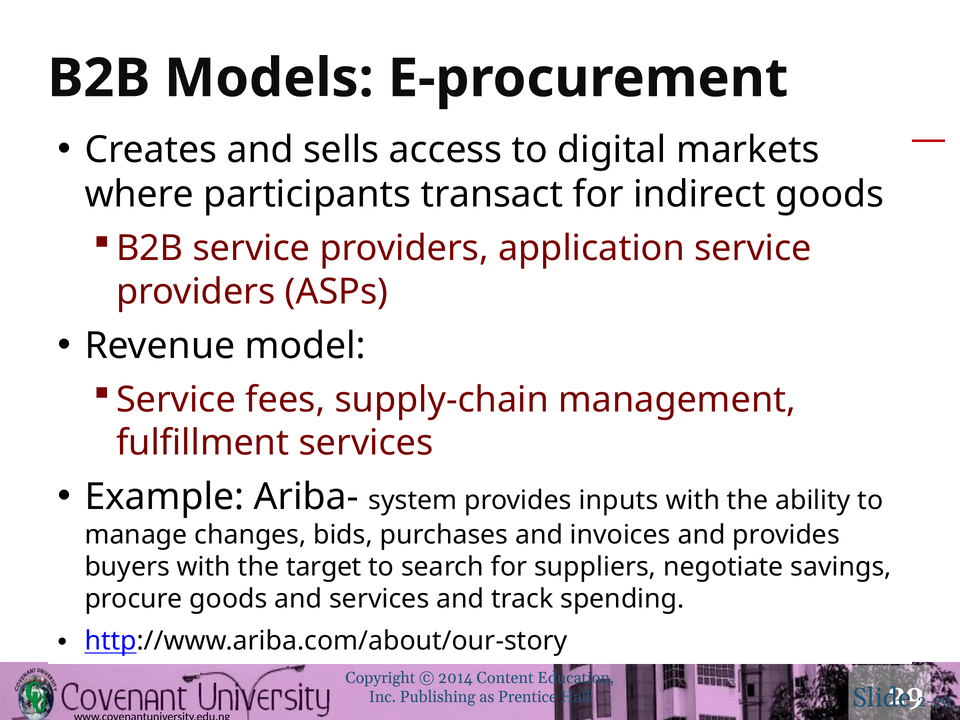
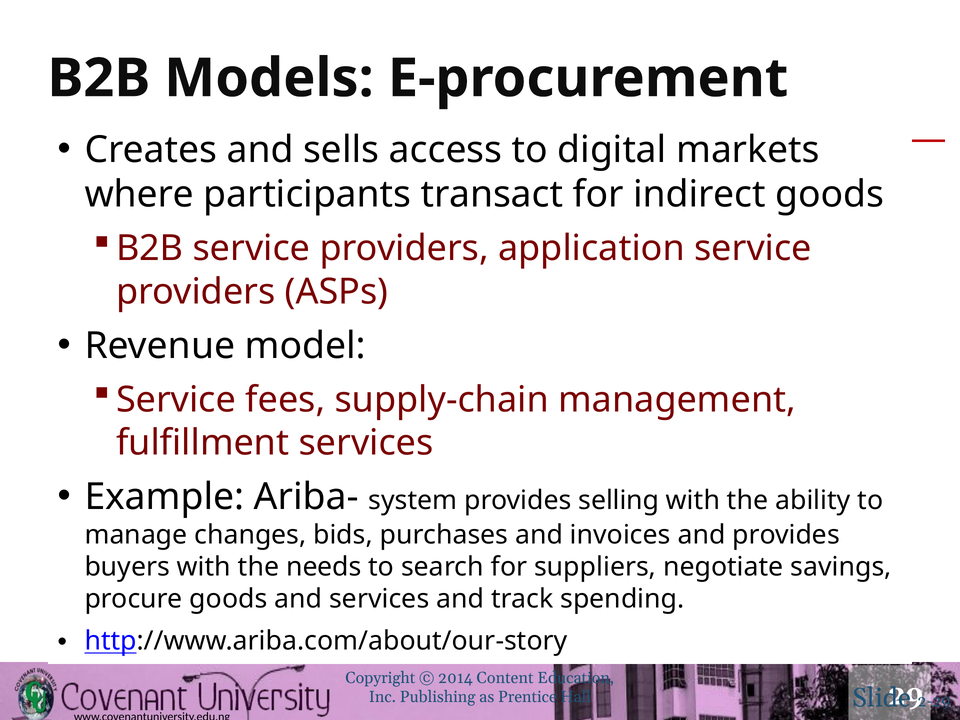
inputs: inputs -> selling
target: target -> needs
